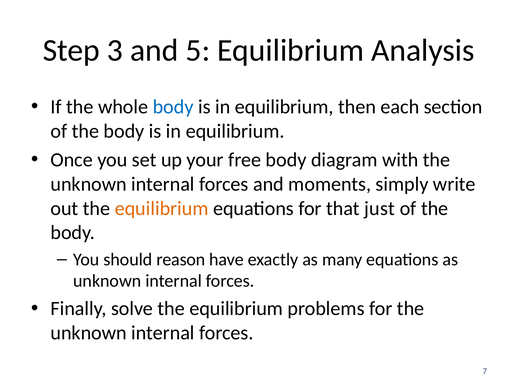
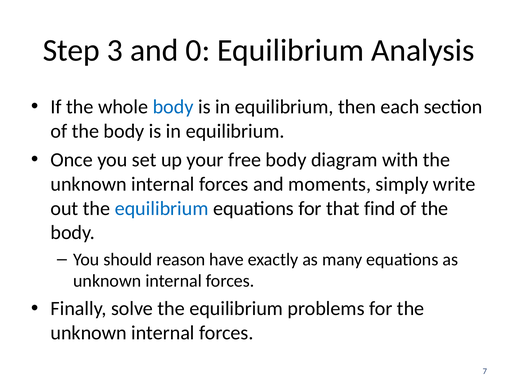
5: 5 -> 0
equilibrium at (162, 208) colour: orange -> blue
just: just -> find
